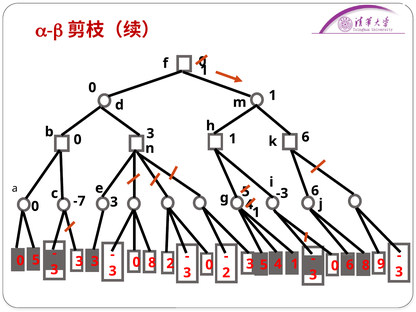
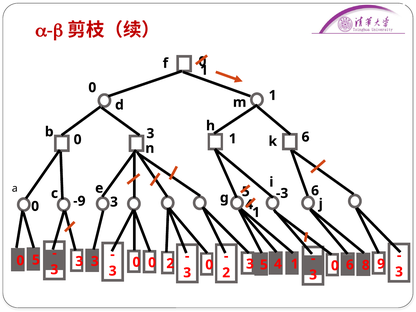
-7: -7 -> -9
8 at (152, 263): 8 -> 0
